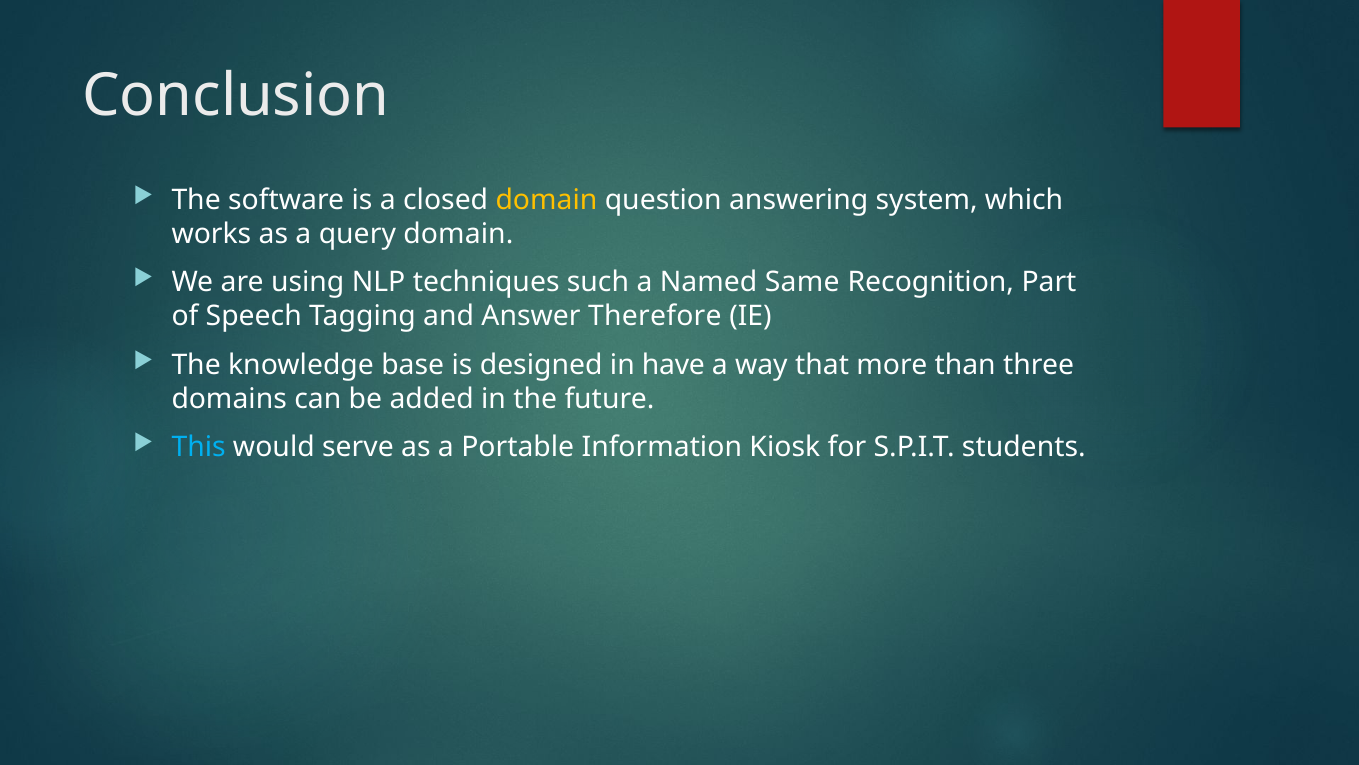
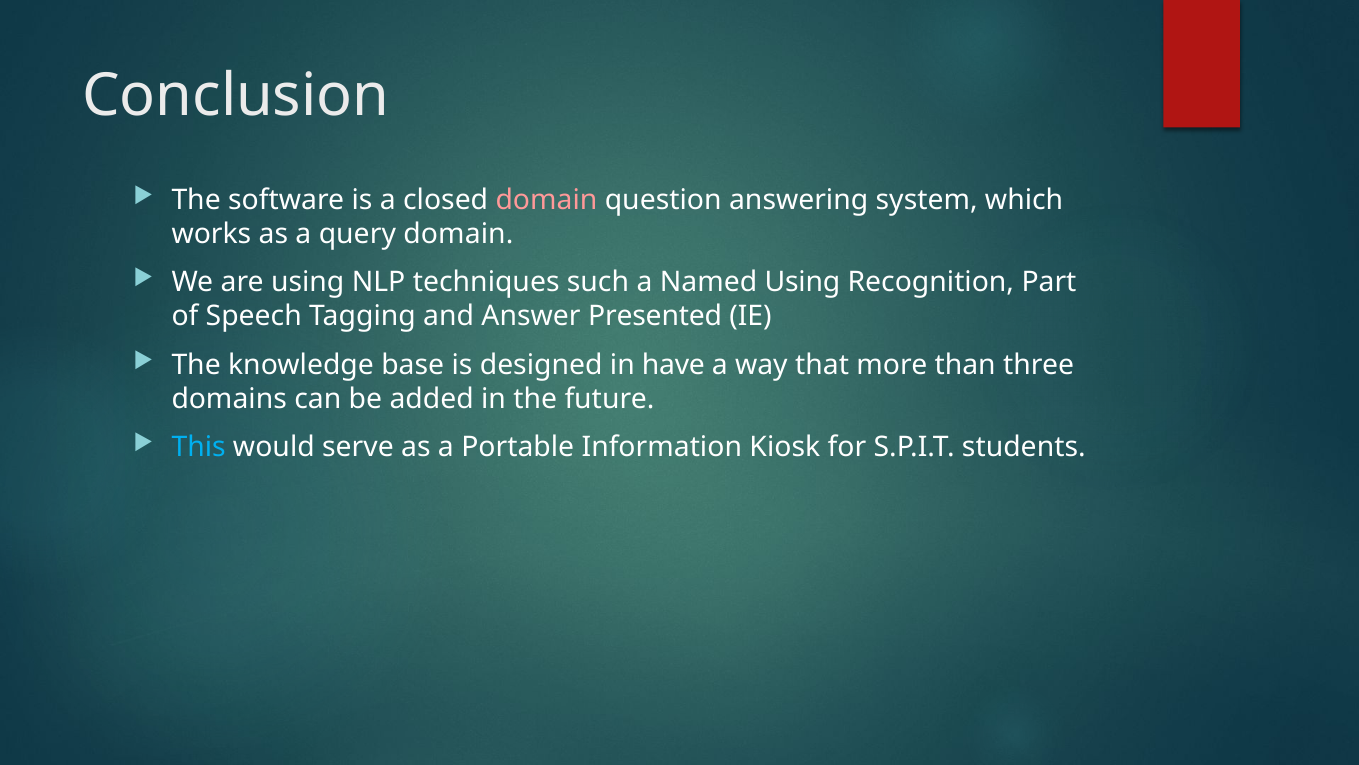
domain at (546, 200) colour: yellow -> pink
Named Same: Same -> Using
Therefore: Therefore -> Presented
